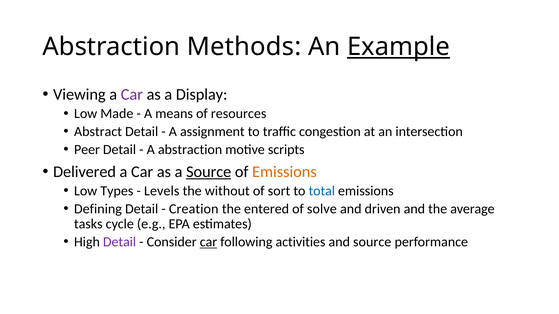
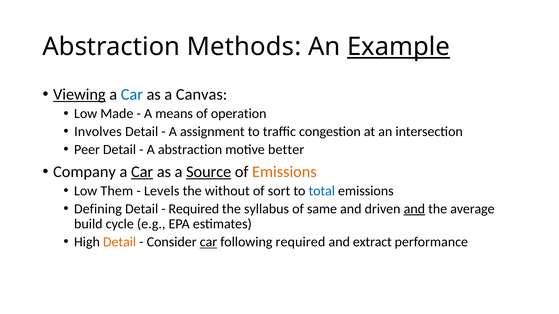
Viewing underline: none -> present
Car at (132, 95) colour: purple -> blue
Display: Display -> Canvas
resources: resources -> operation
Abstract: Abstract -> Involves
scripts: scripts -> better
Delivered: Delivered -> Company
Car at (142, 172) underline: none -> present
Types: Types -> Them
Creation at (194, 209): Creation -> Required
entered: entered -> syllabus
solve: solve -> same
and at (414, 209) underline: none -> present
tasks: tasks -> build
Detail at (120, 242) colour: purple -> orange
following activities: activities -> required
and source: source -> extract
